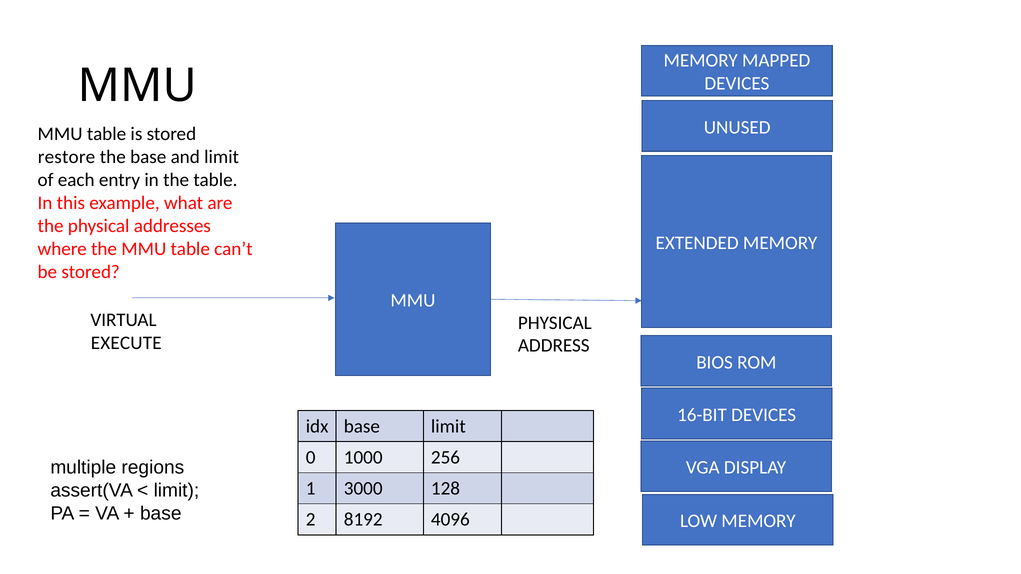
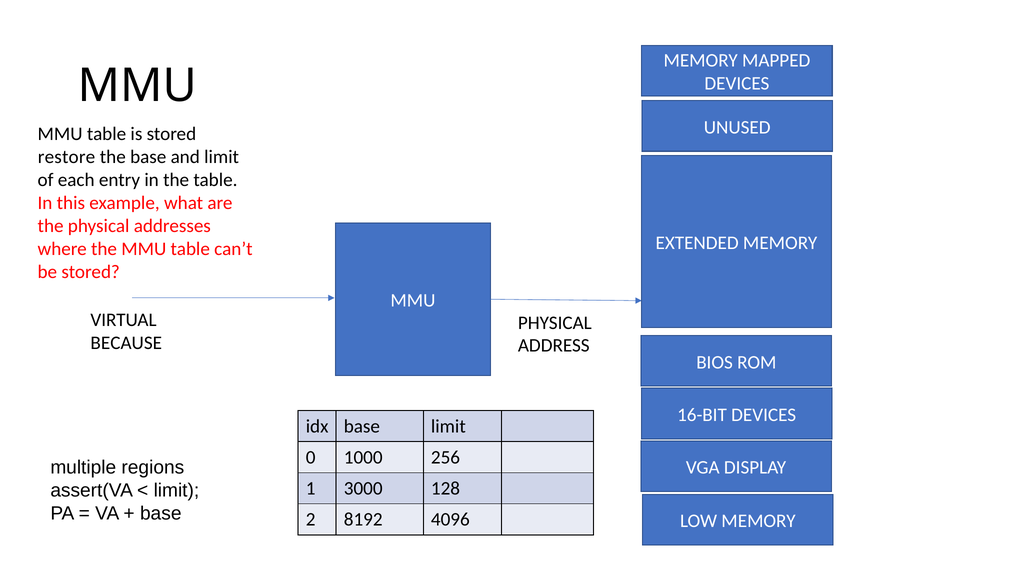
EXECUTE: EXECUTE -> BECAUSE
